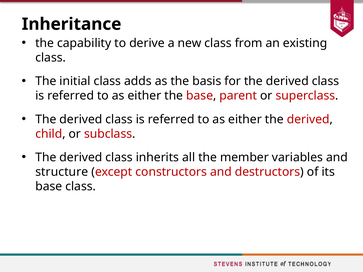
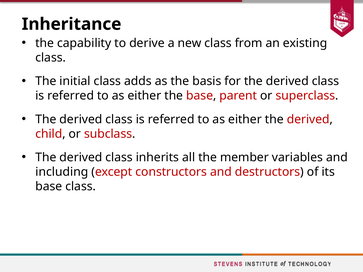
structure: structure -> including
